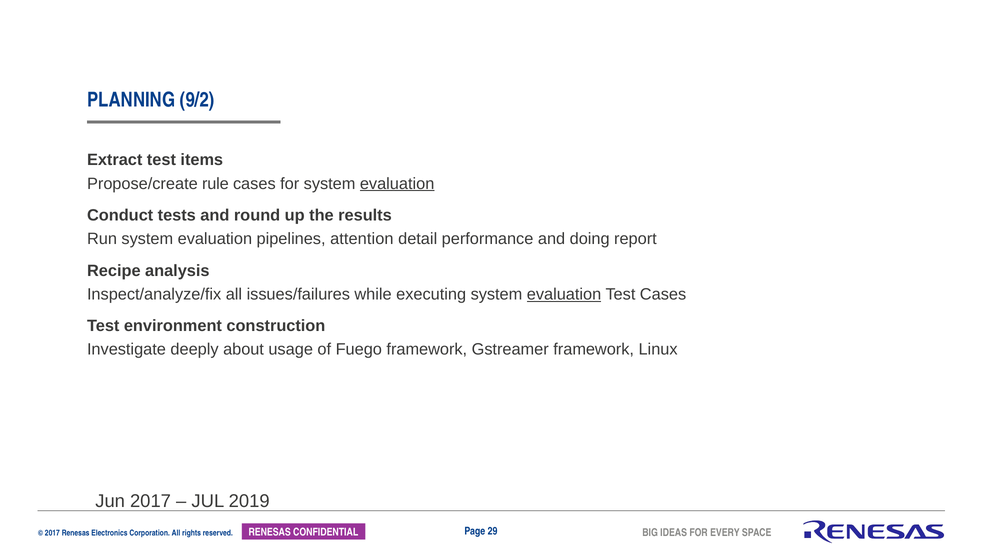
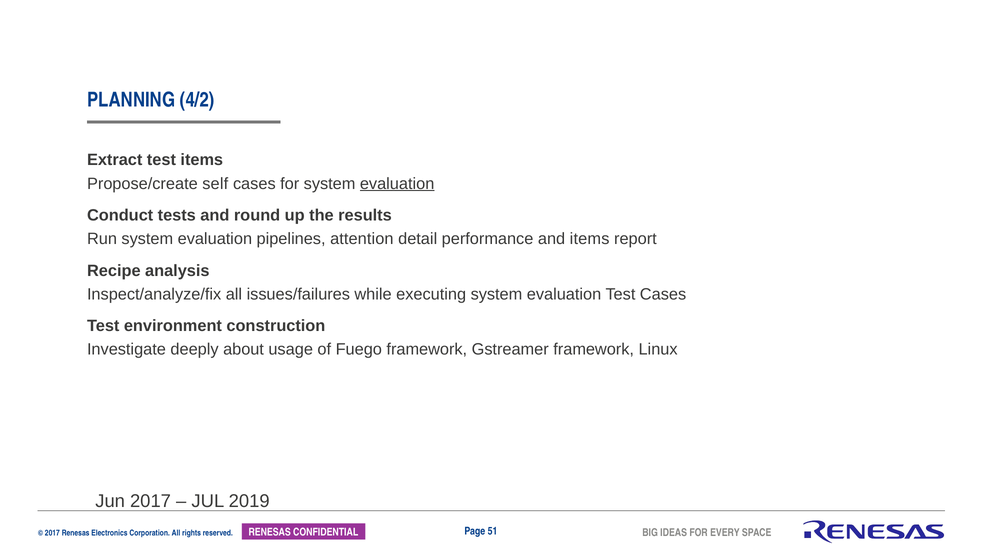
9/2: 9/2 -> 4/2
rule: rule -> self
and doing: doing -> items
evaluation at (564, 294) underline: present -> none
29: 29 -> 51
